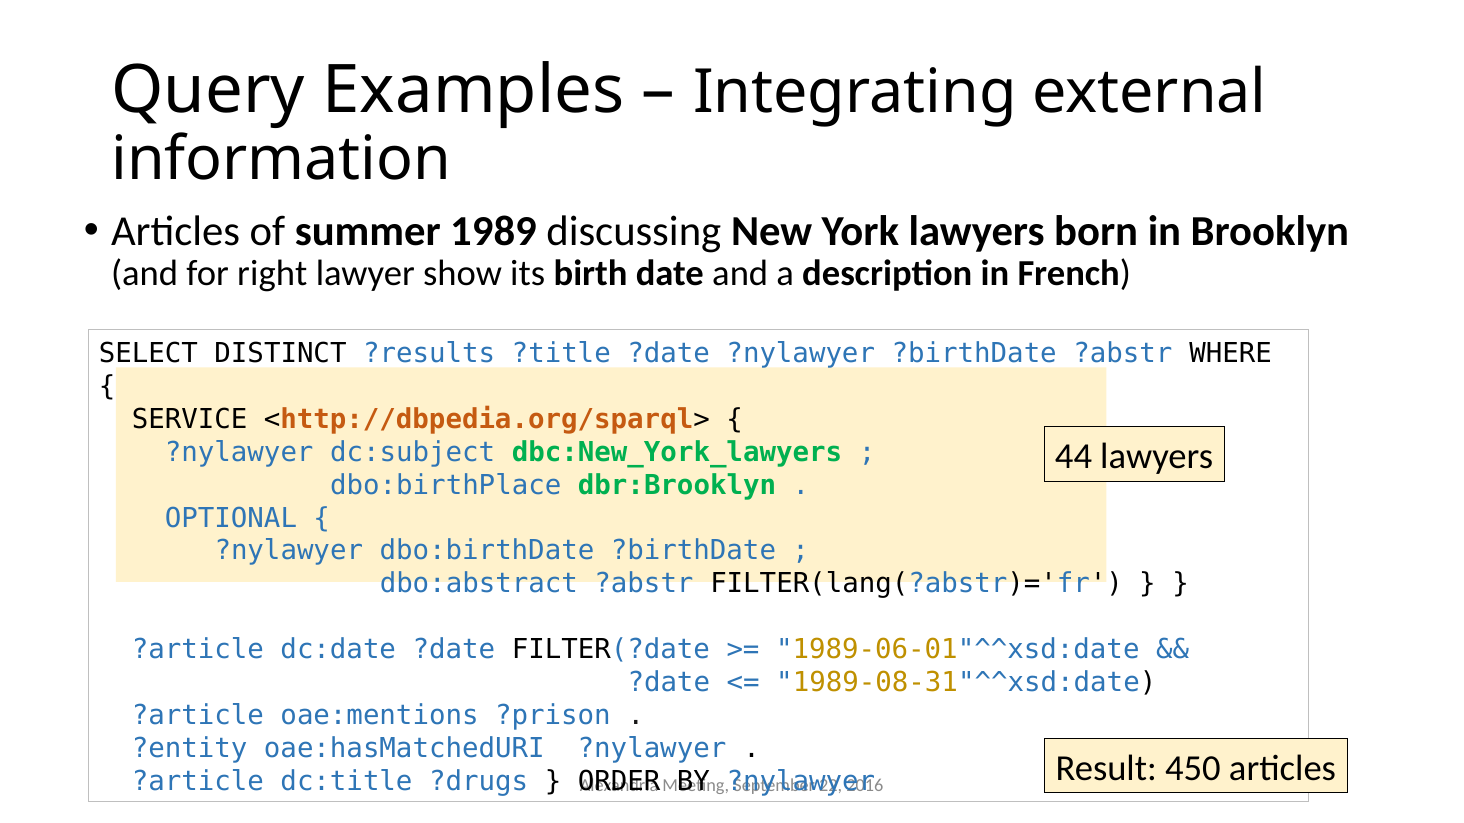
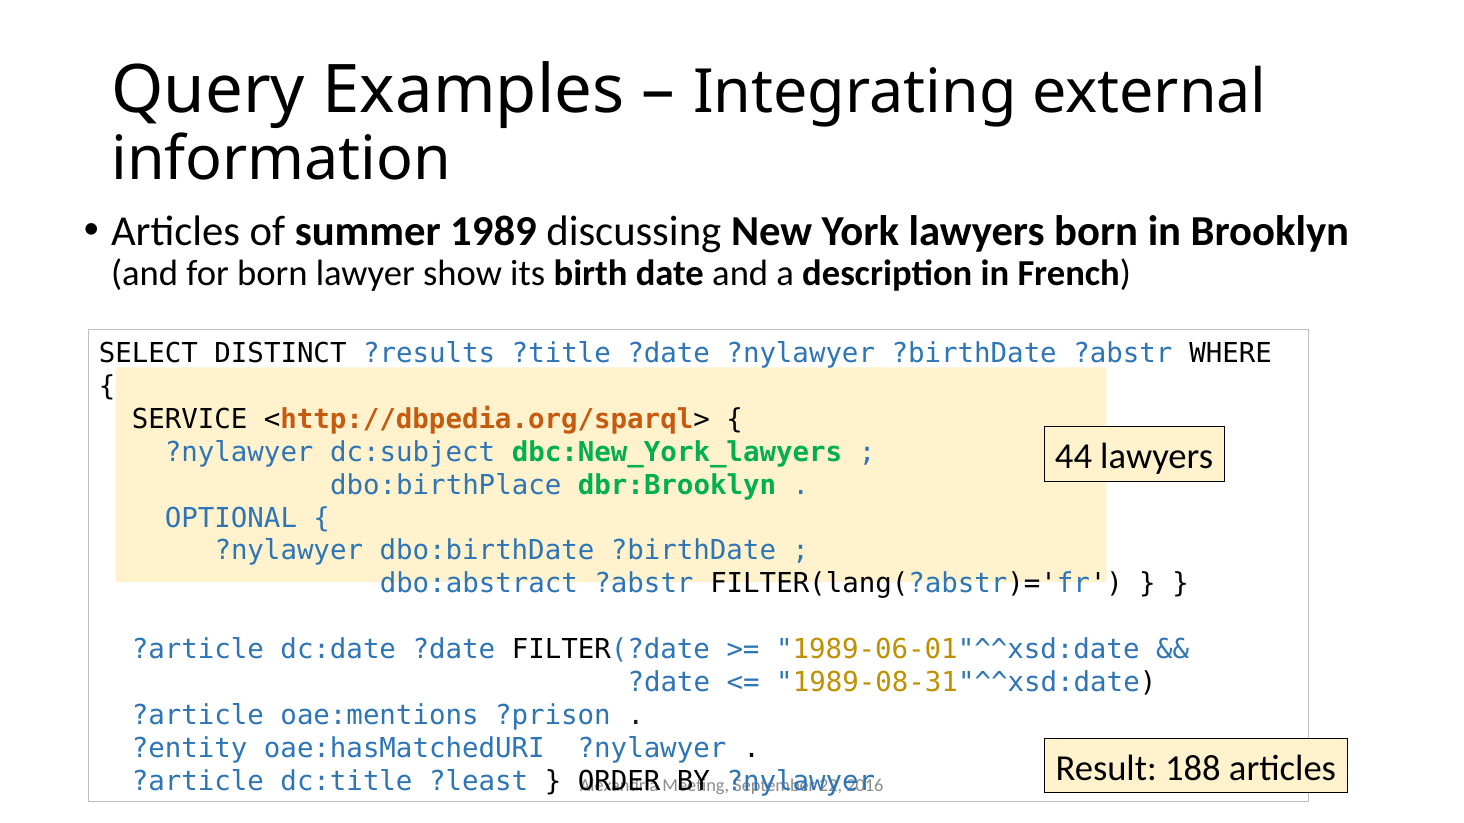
for right: right -> born
?drugs: ?drugs -> ?least
450: 450 -> 188
